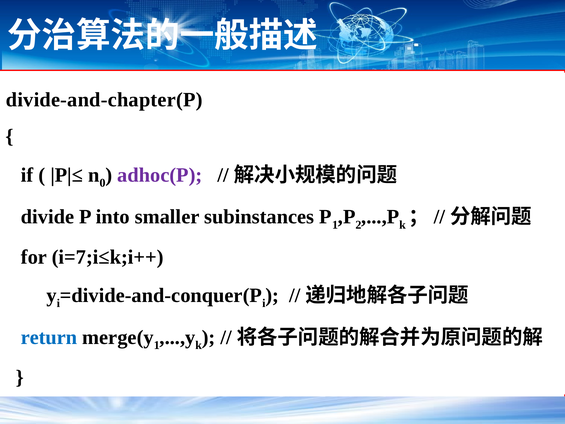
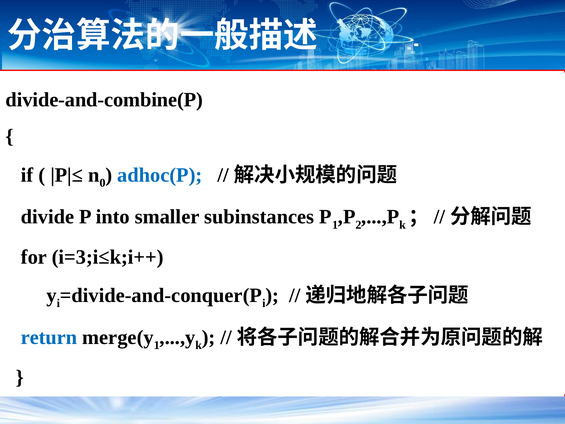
divide-and-chapter(P: divide-and-chapter(P -> divide-and-combine(P
adhoc(P colour: purple -> blue
i=7;i≤k;i++: i=7;i≤k;i++ -> i=3;i≤k;i++
